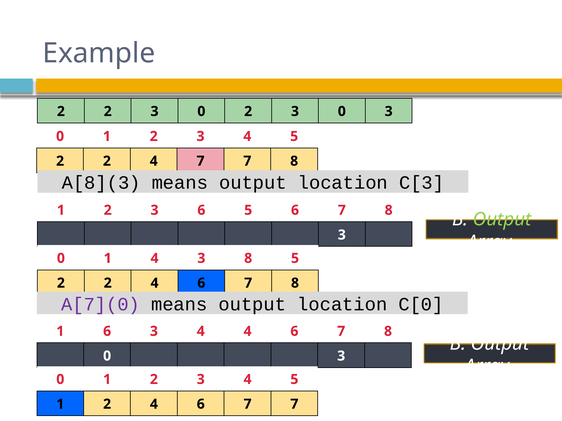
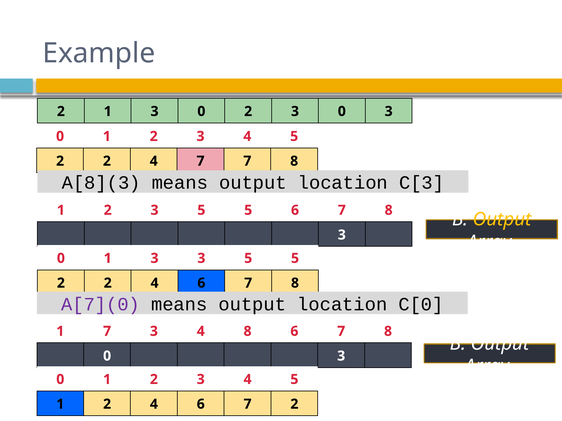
2 at (108, 112): 2 -> 1
2 3 6: 6 -> 5
Output at (502, 220) colour: light green -> yellow
0 1 4: 4 -> 3
8 at (248, 259): 8 -> 5
1 6: 6 -> 7
4 4: 4 -> 8
6 7 7: 7 -> 2
